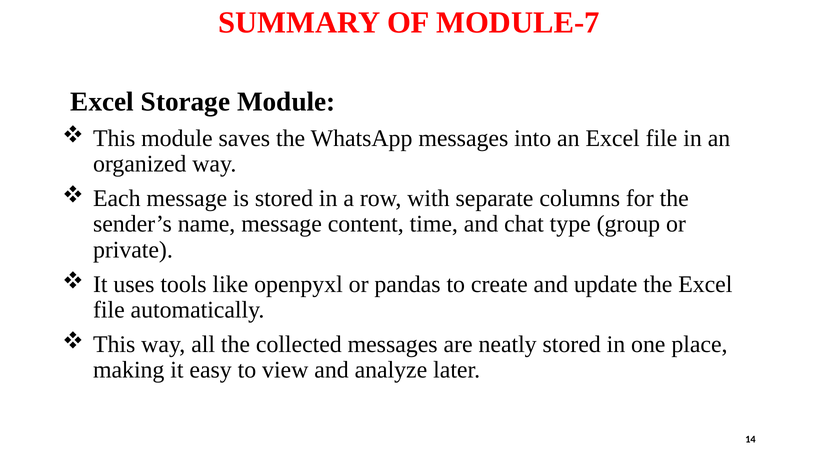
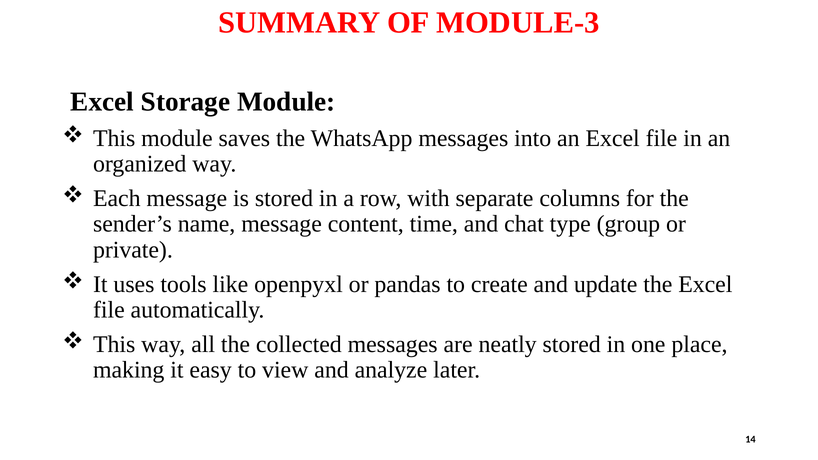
MODULE-7: MODULE-7 -> MODULE-3
